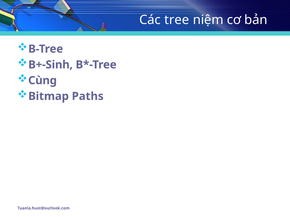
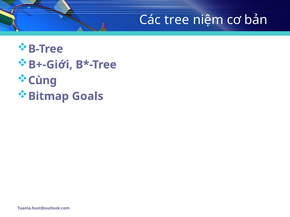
B+-Sinh: B+-Sinh -> B+-Giới
Paths: Paths -> Goals
